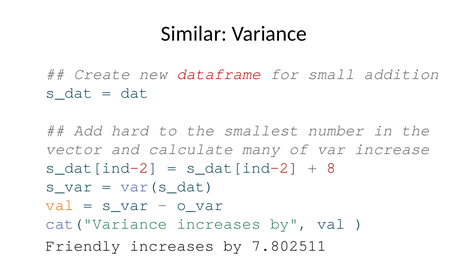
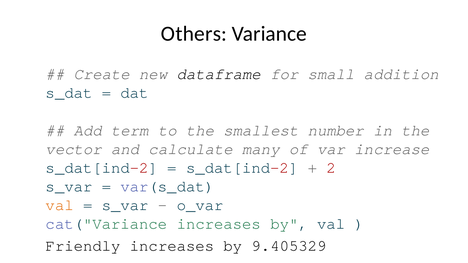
Similar: Similar -> Others
dataframe colour: red -> black
hard: hard -> term
8: 8 -> 2
7.802511: 7.802511 -> 9.405329
